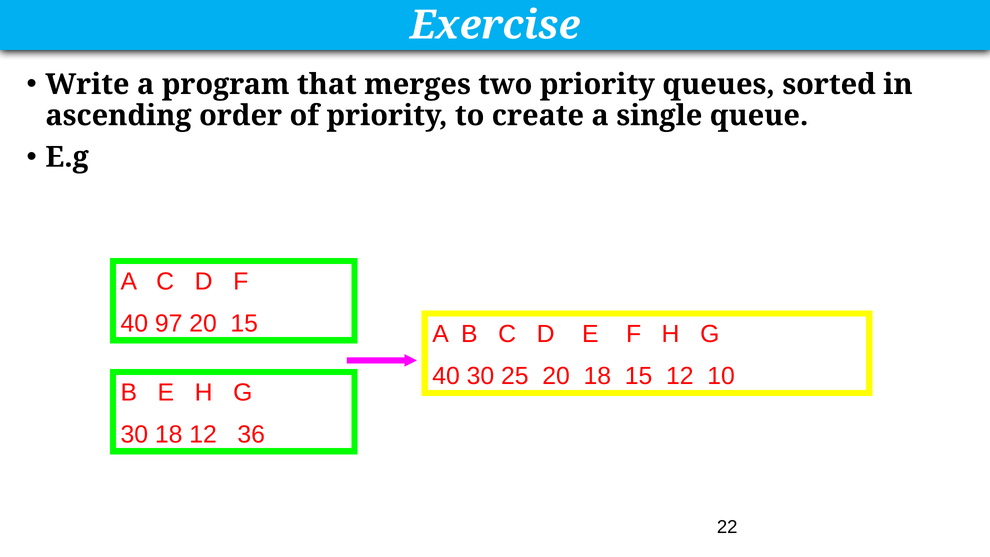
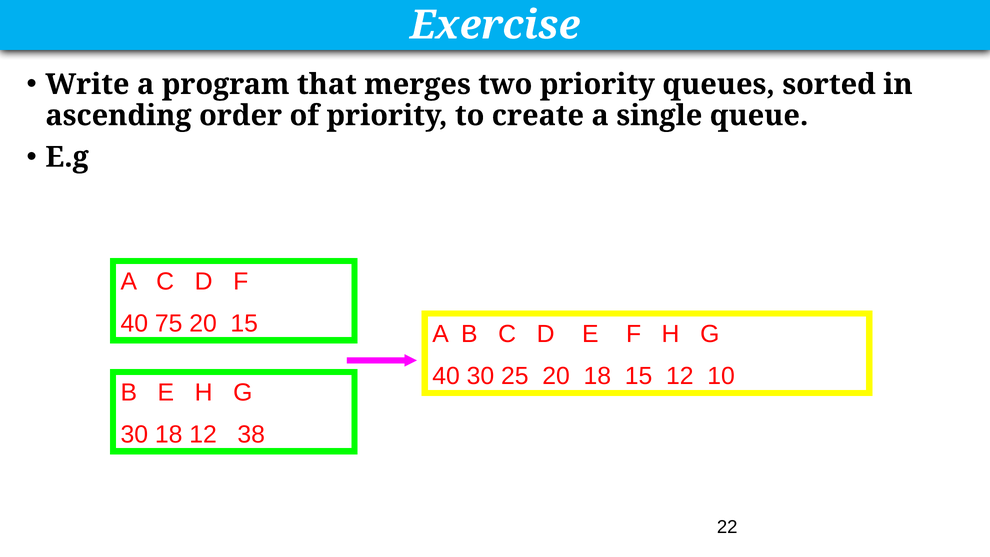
97: 97 -> 75
36: 36 -> 38
